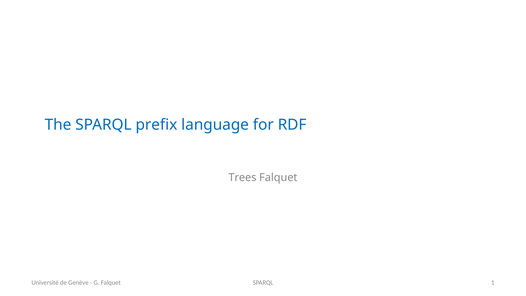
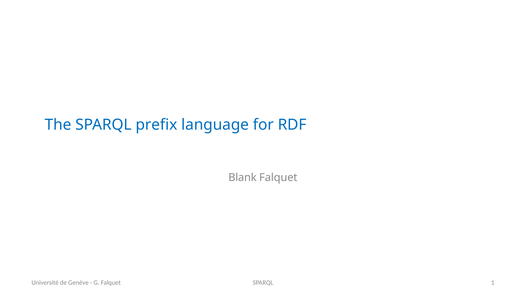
Trees: Trees -> Blank
